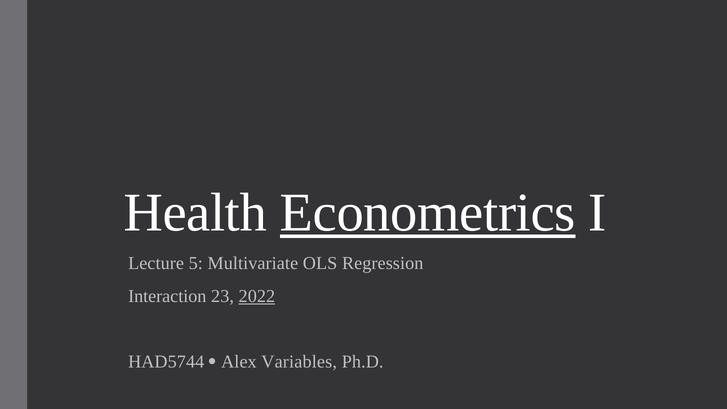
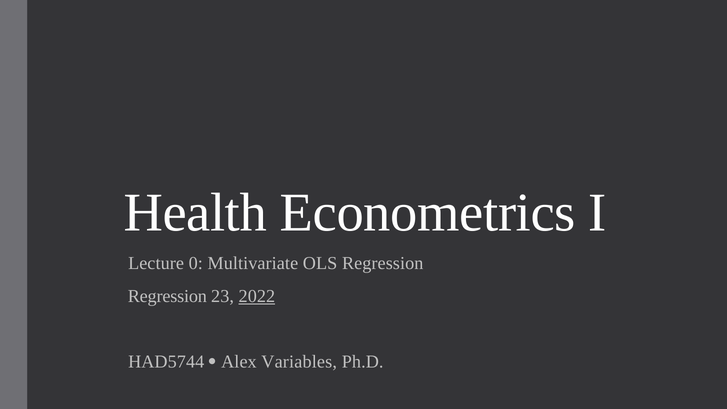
Econometrics underline: present -> none
5: 5 -> 0
Interaction at (167, 296): Interaction -> Regression
